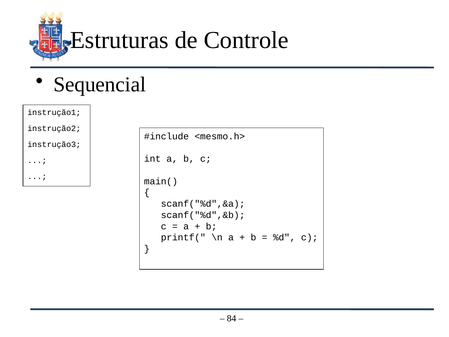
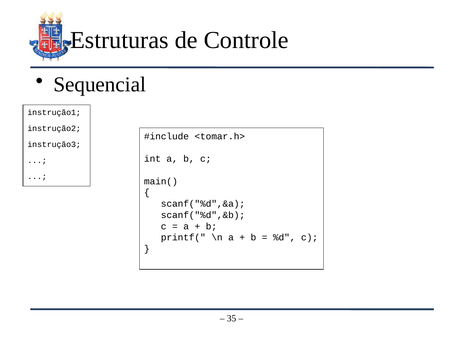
<mesmo.h>: <mesmo.h> -> <tomar.h>
84: 84 -> 35
